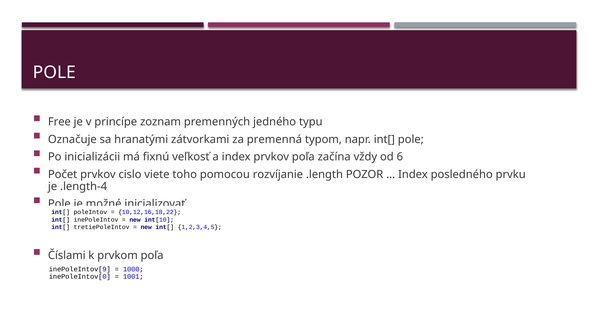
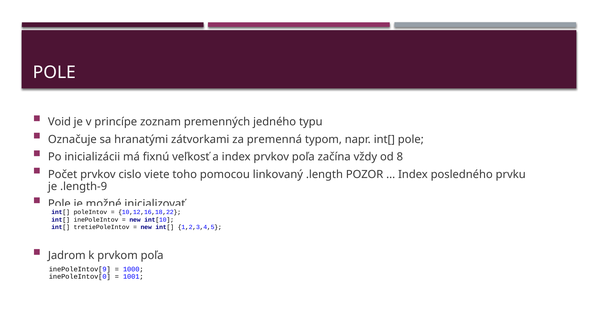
Free: Free -> Void
6: 6 -> 8
rozvíjanie: rozvíjanie -> linkovaný
.length-4: .length-4 -> .length-9
Číslami: Číslami -> Jadrom
